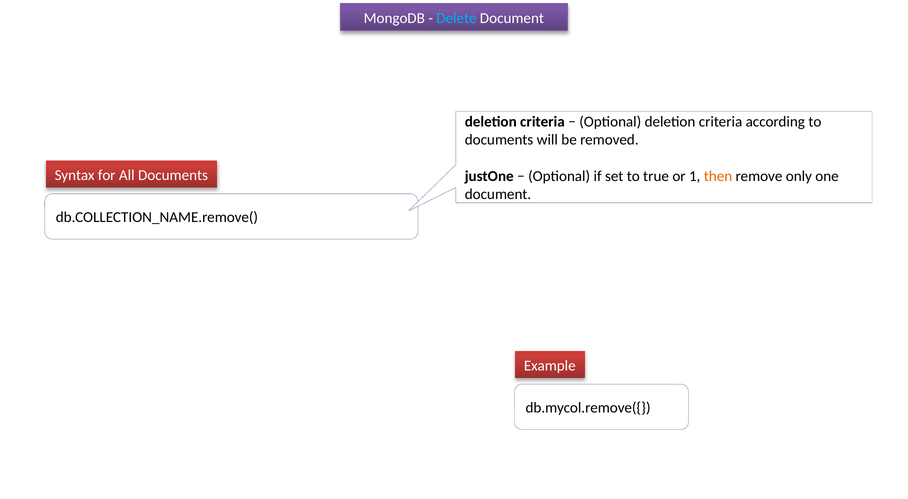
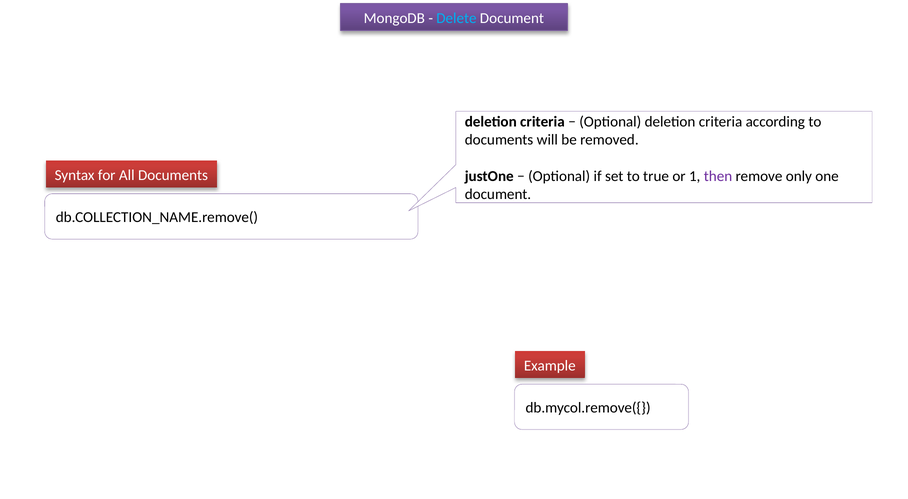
then colour: orange -> purple
